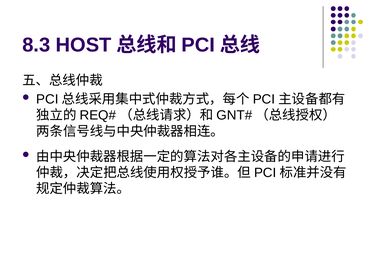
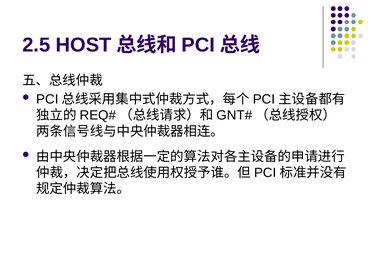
8.3: 8.3 -> 2.5
